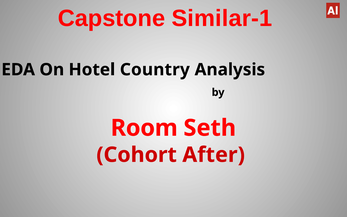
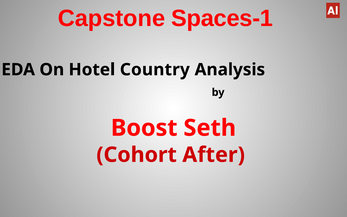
Similar-1: Similar-1 -> Spaces-1
Room: Room -> Boost
